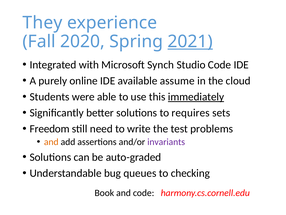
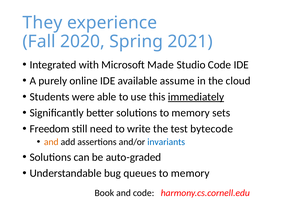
2021 underline: present -> none
Synch: Synch -> Made
solutions to requires: requires -> memory
problems: problems -> bytecode
invariants colour: purple -> blue
checking at (190, 173): checking -> memory
